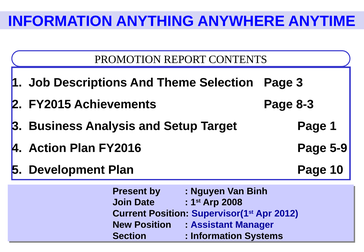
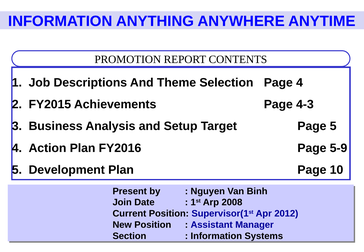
Page 3: 3 -> 4
8-3: 8-3 -> 4-3
Page 1: 1 -> 5
